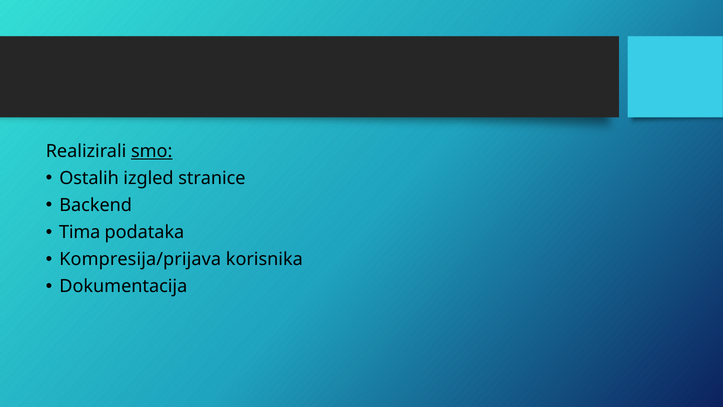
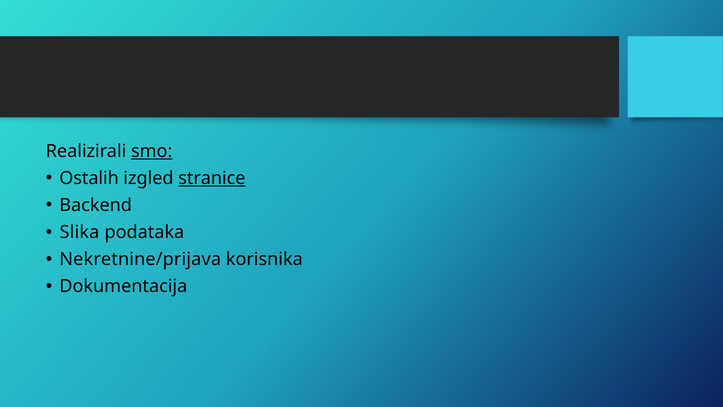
stranice underline: none -> present
Tima: Tima -> Slika
Kompresija/prijava: Kompresija/prijava -> Nekretnine/prijava
